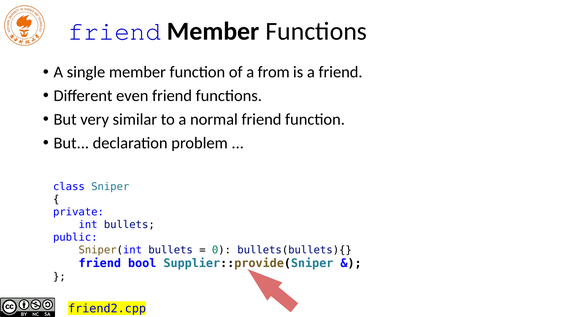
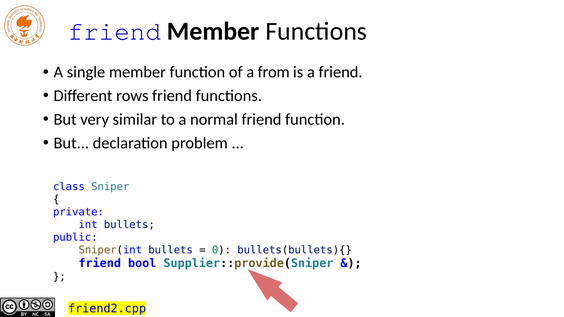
even: even -> rows
